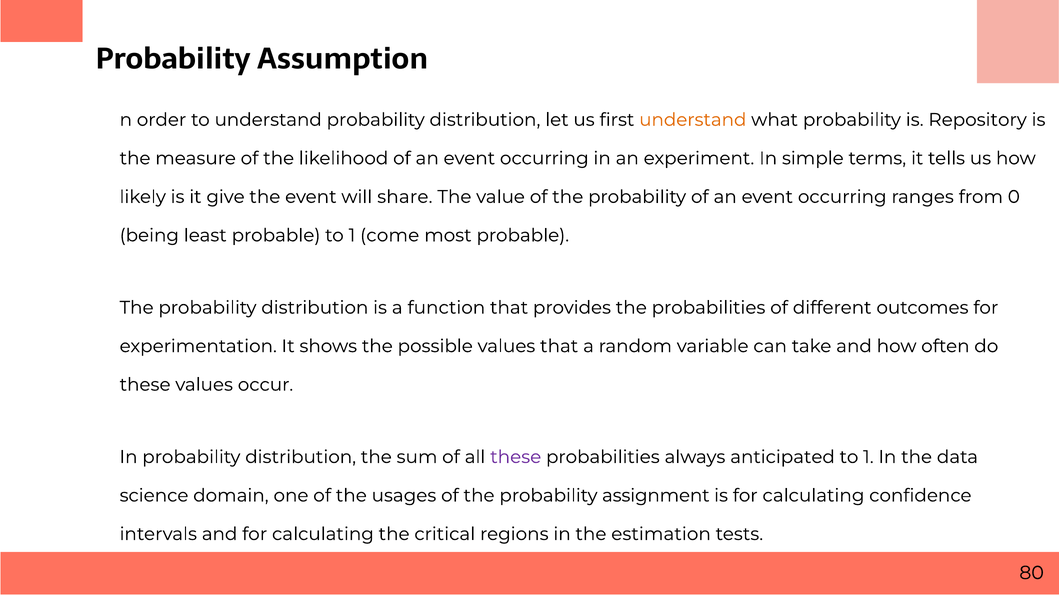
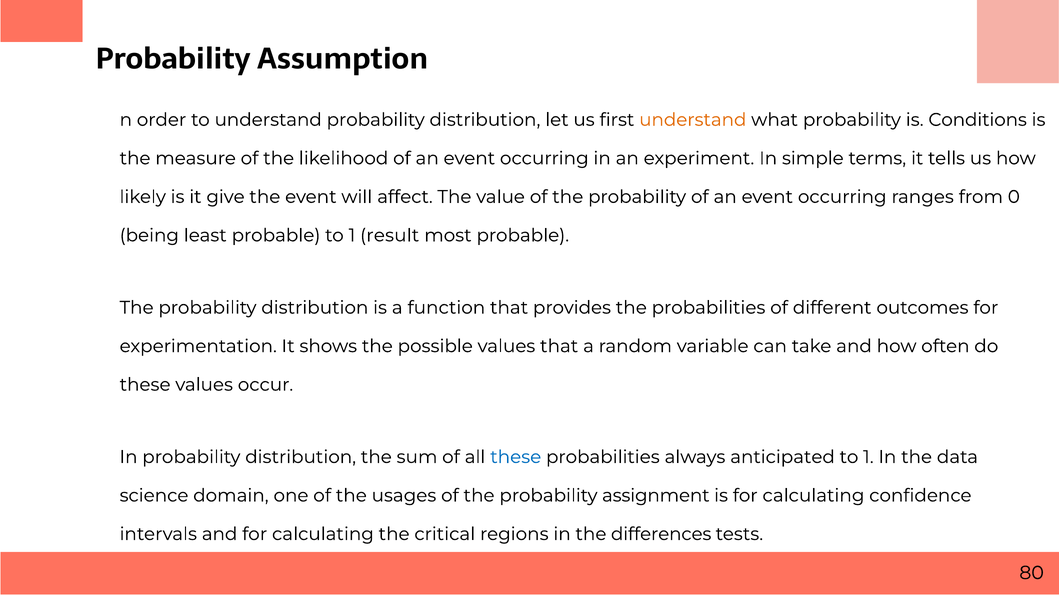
Repository: Repository -> Conditions
share: share -> affect
come: come -> result
these at (516, 458) colour: purple -> blue
estimation: estimation -> differences
